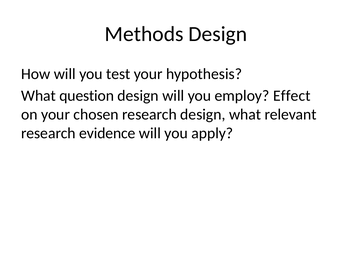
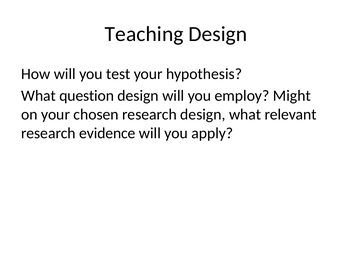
Methods: Methods -> Teaching
Effect: Effect -> Might
